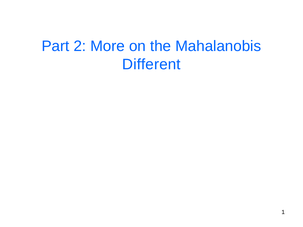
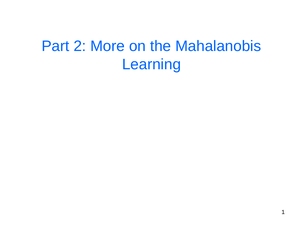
Different: Different -> Learning
